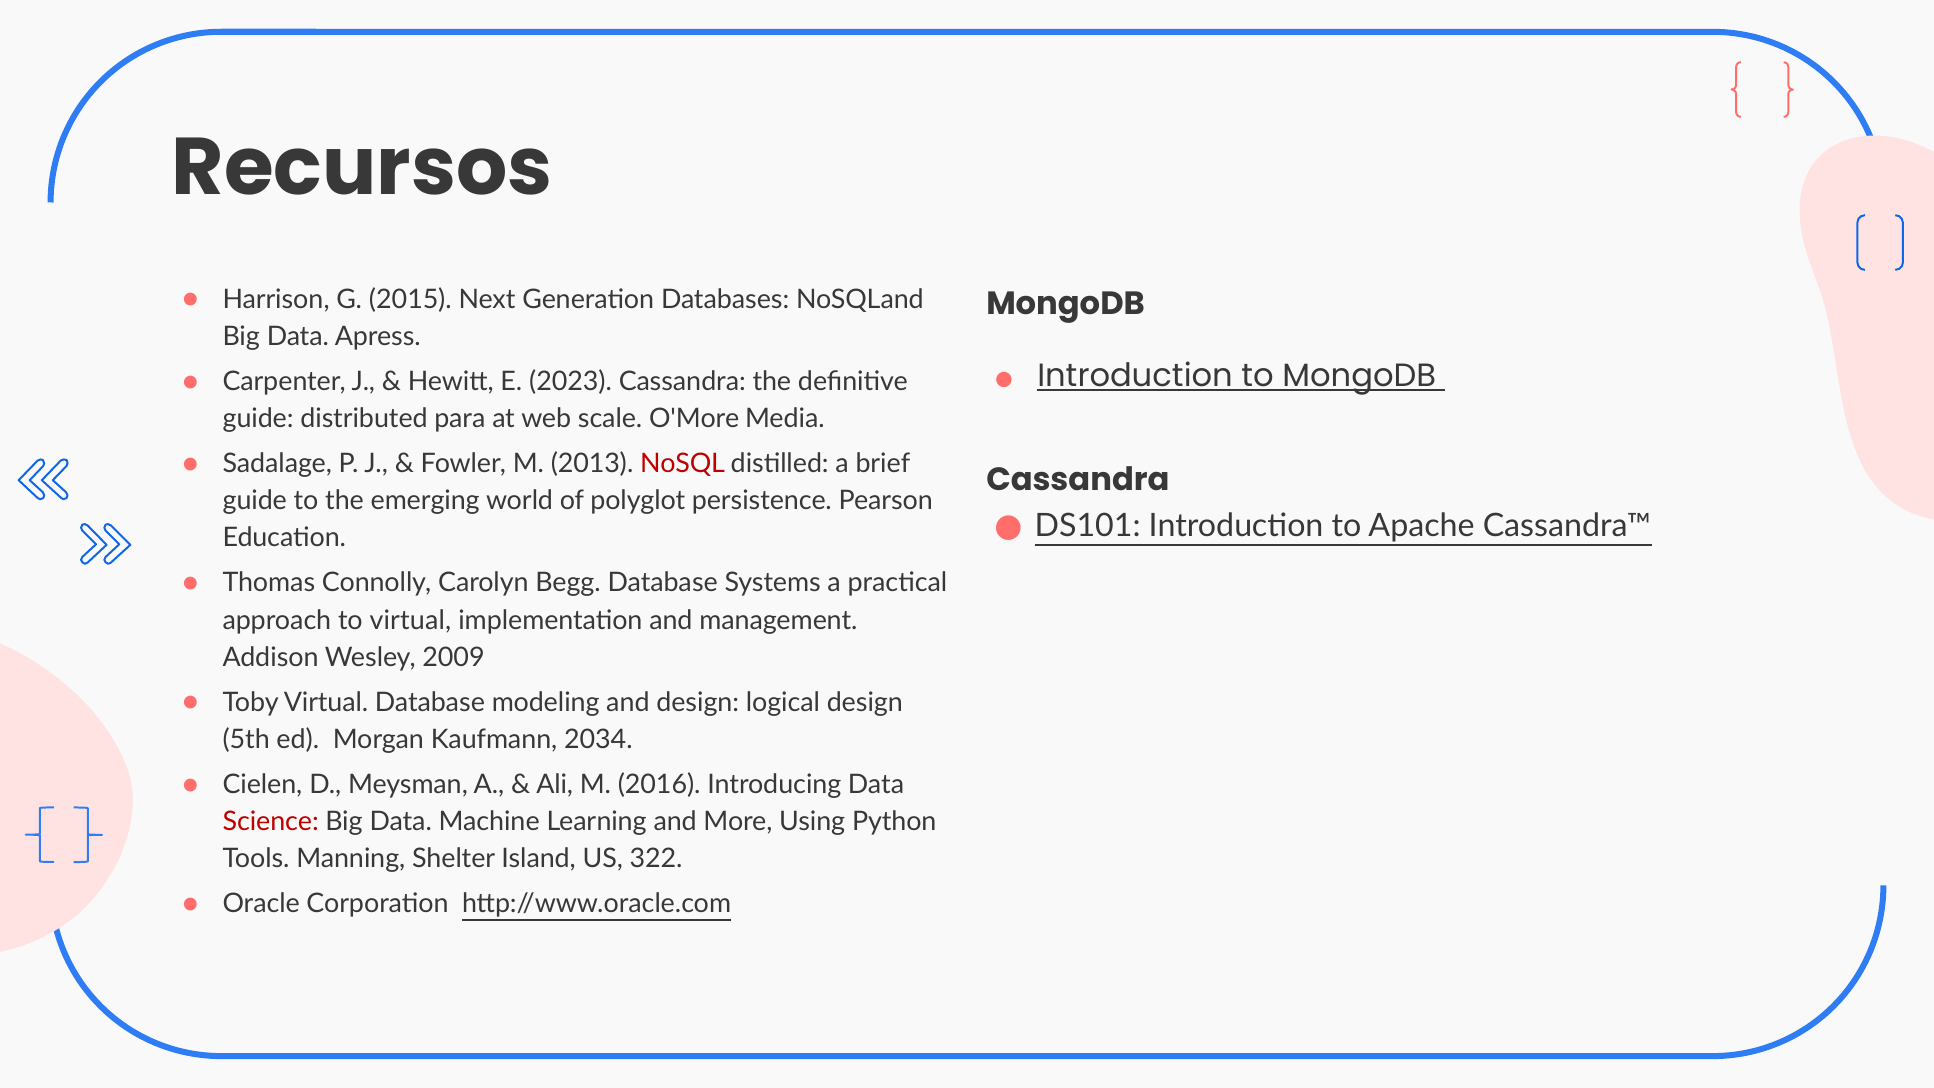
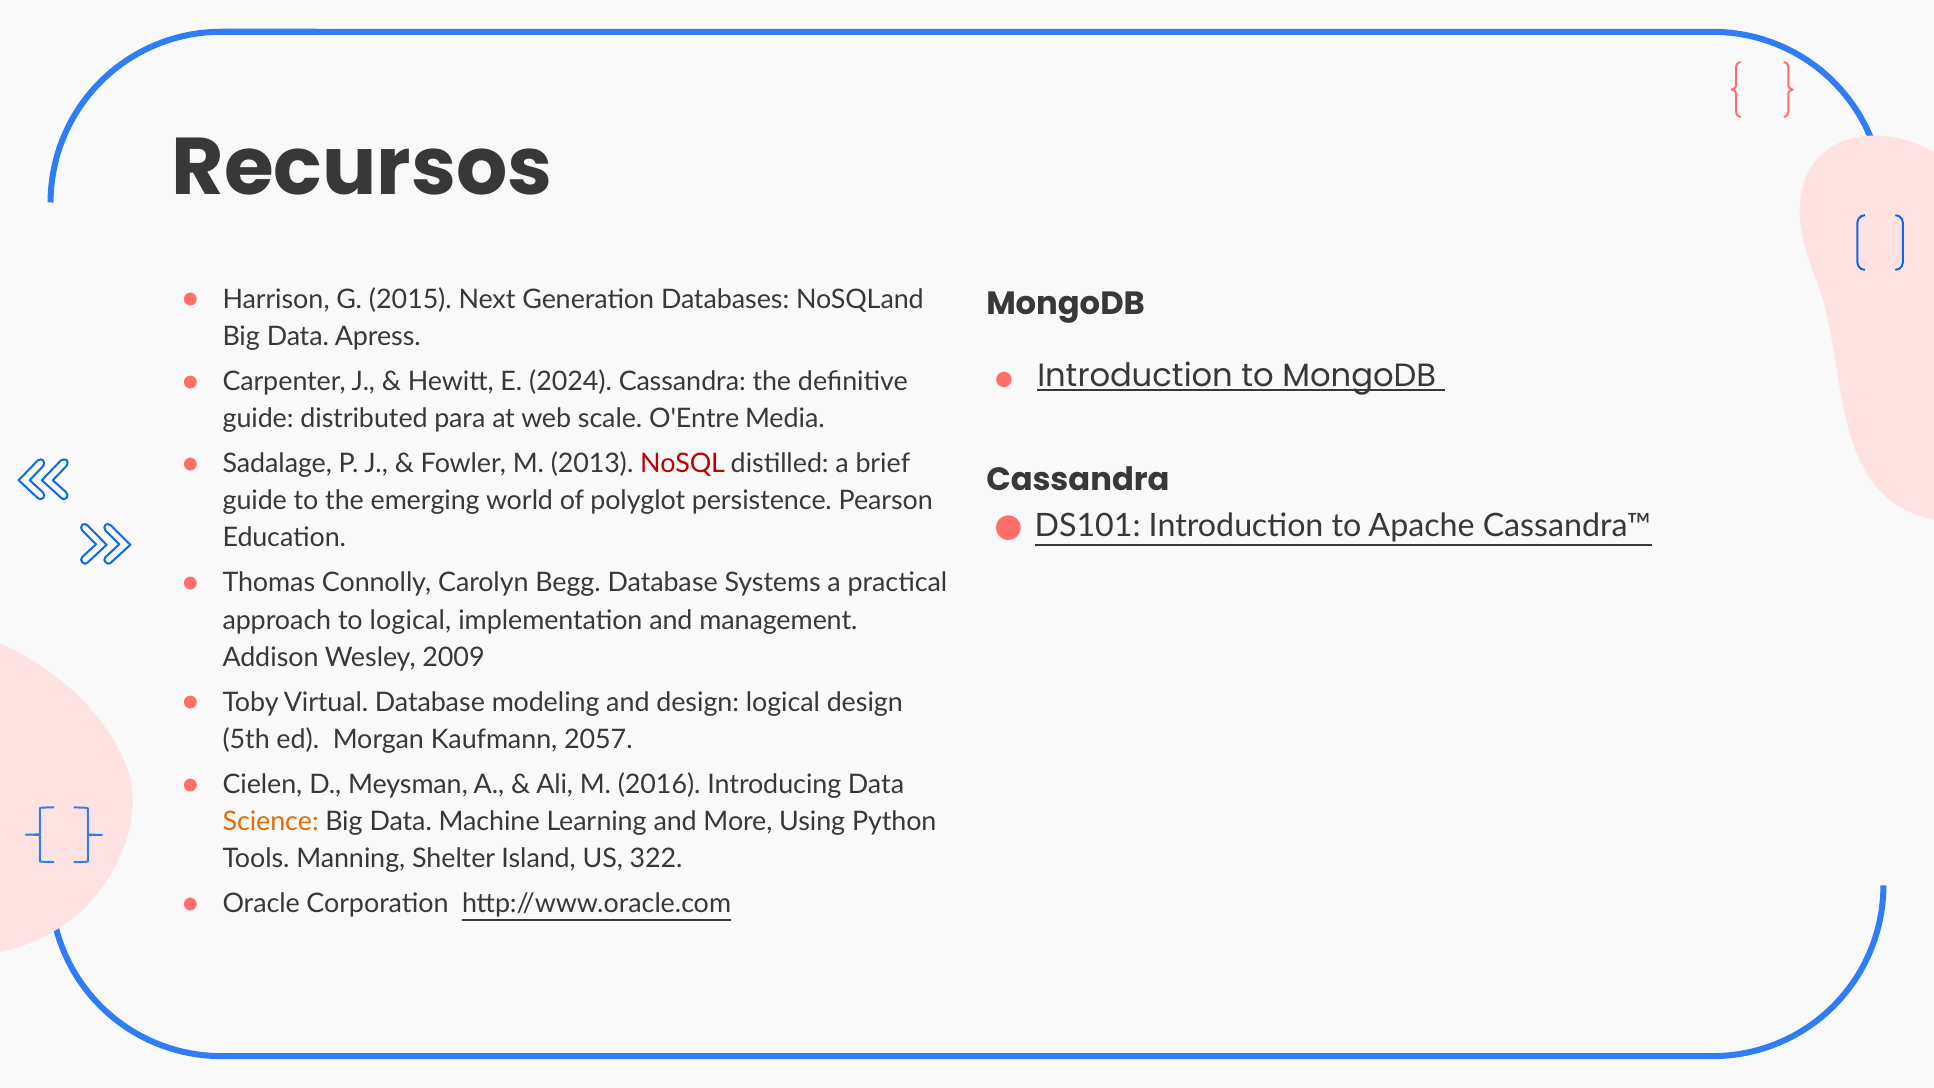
2023: 2023 -> 2024
O'More: O'More -> O'Entre
to virtual: virtual -> logical
2034: 2034 -> 2057
Science colour: red -> orange
